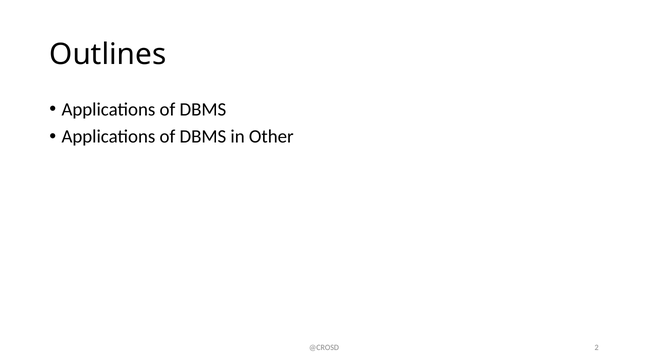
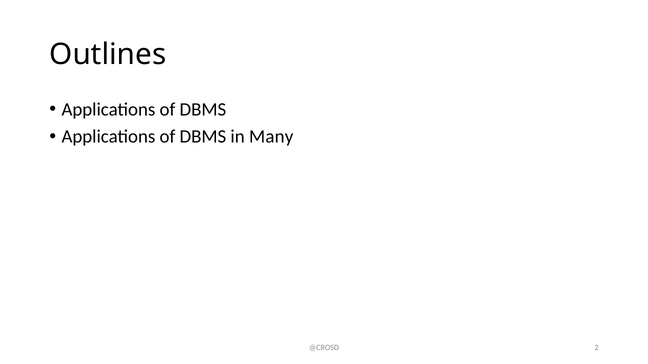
Other: Other -> Many
